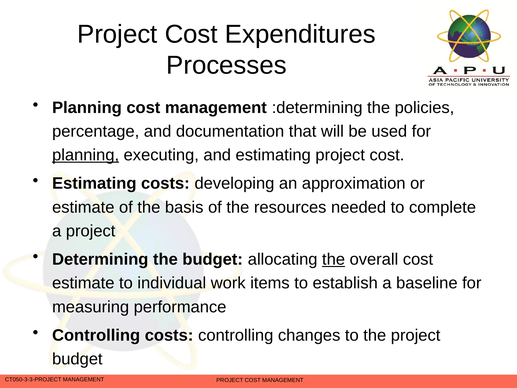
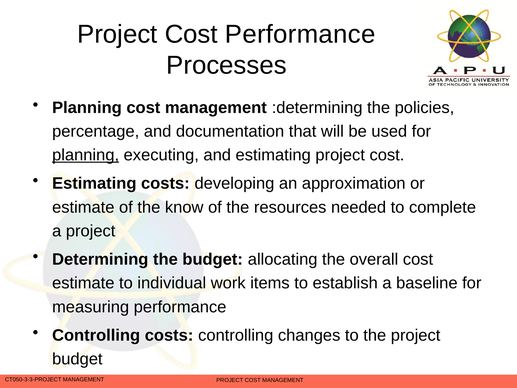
Cost Expenditures: Expenditures -> Performance
basis: basis -> know
the at (334, 259) underline: present -> none
